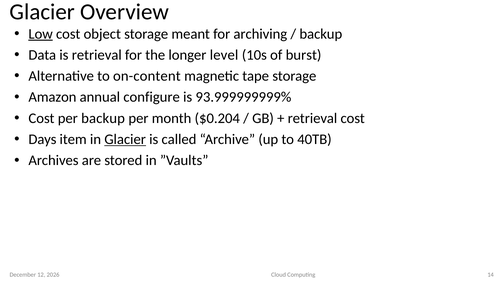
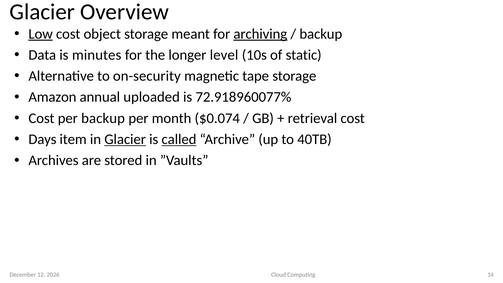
archiving underline: none -> present
is retrieval: retrieval -> minutes
burst: burst -> static
on-content: on-content -> on-security
configure: configure -> uploaded
93.999999999%: 93.999999999% -> 72.918960077%
$0.204: $0.204 -> $0.074
called underline: none -> present
